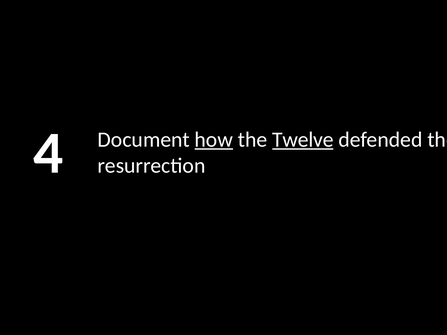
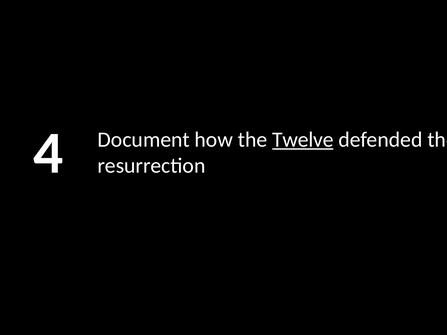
how underline: present -> none
